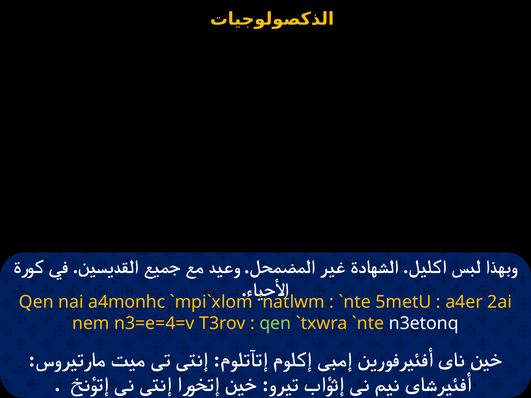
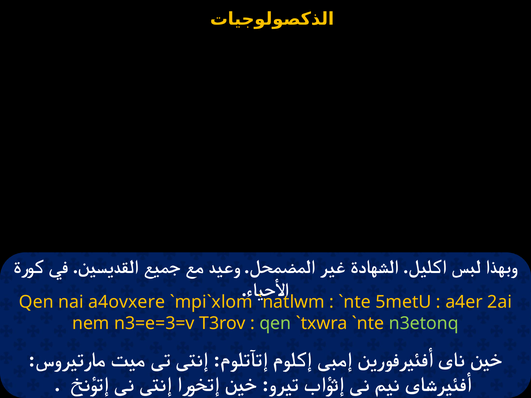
a4monhc: a4monhc -> a4ovxere
n3=e=4=v: n3=e=4=v -> n3=e=3=v
n3etonq colour: white -> light green
